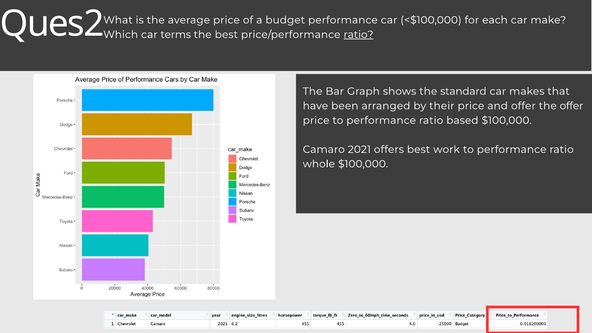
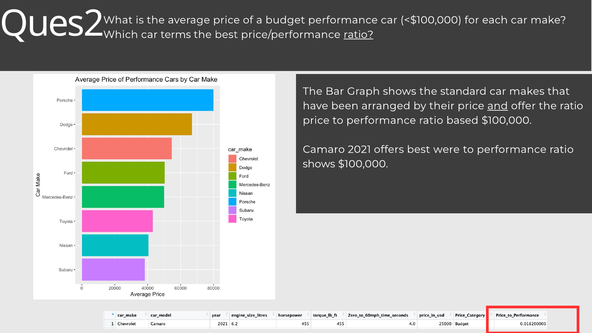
and underline: none -> present
the offer: offer -> ratio
work: work -> were
whole at (319, 164): whole -> shows
